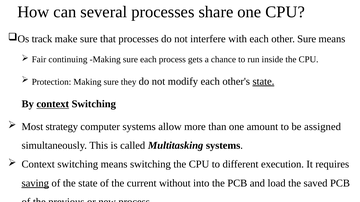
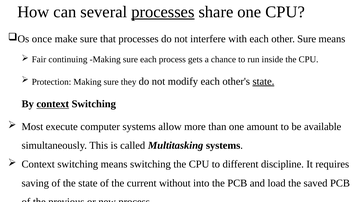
processes at (163, 12) underline: none -> present
track: track -> once
strategy: strategy -> execute
assigned: assigned -> available
execution: execution -> discipline
saving underline: present -> none
